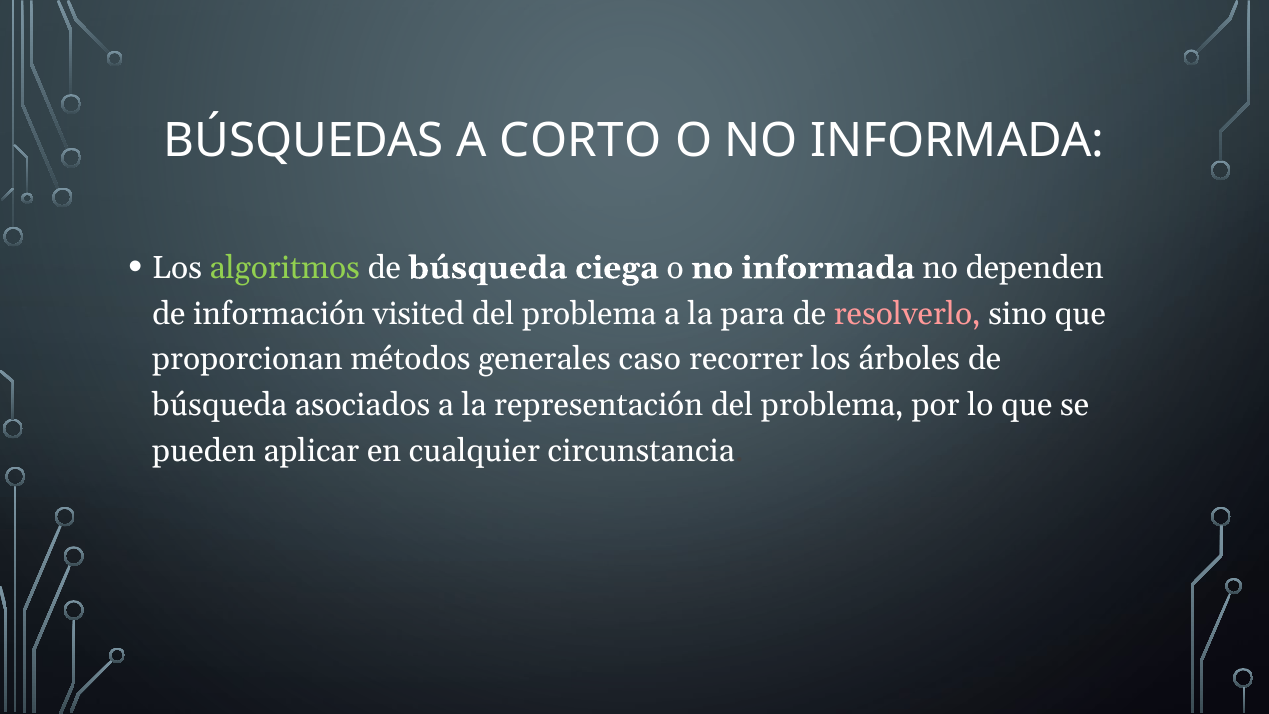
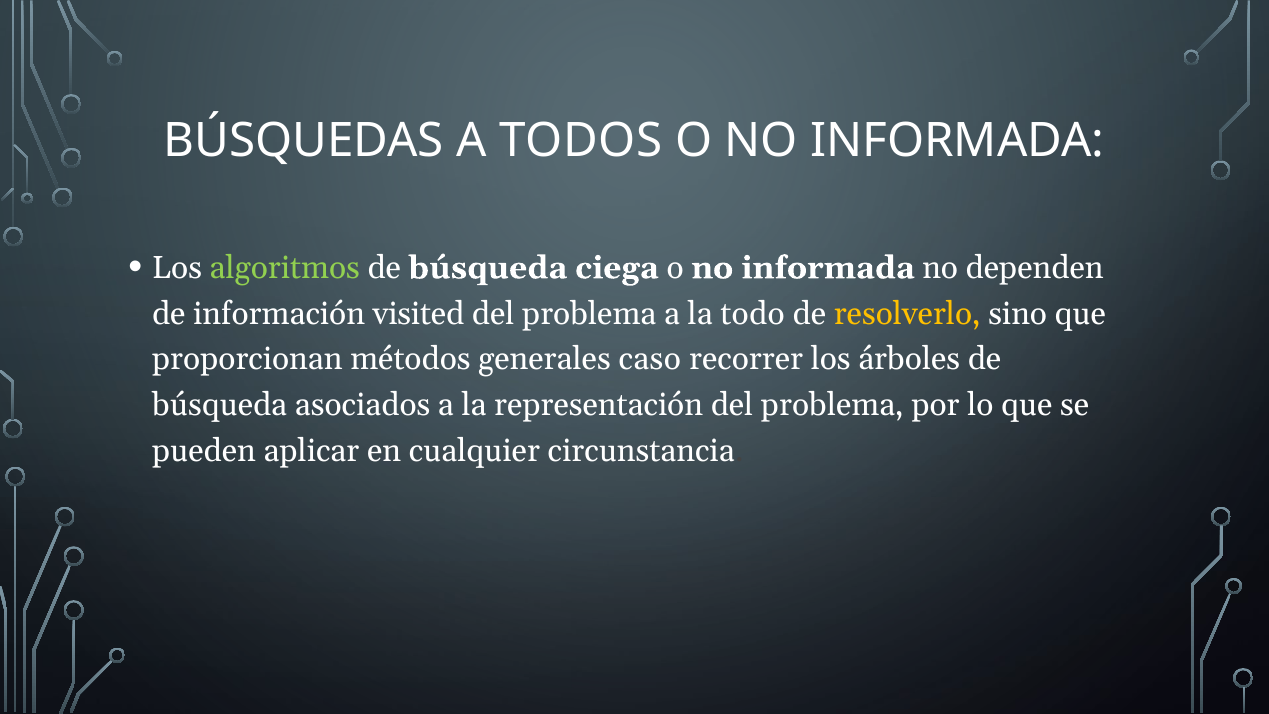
CORTO: CORTO -> TODOS
para: para -> todo
resolverlo colour: pink -> yellow
